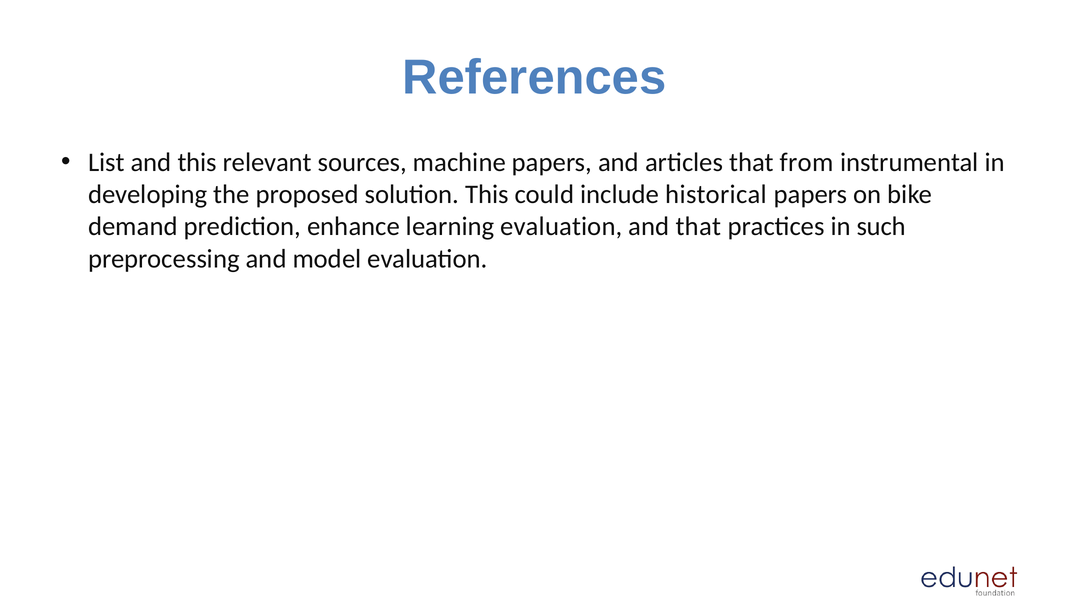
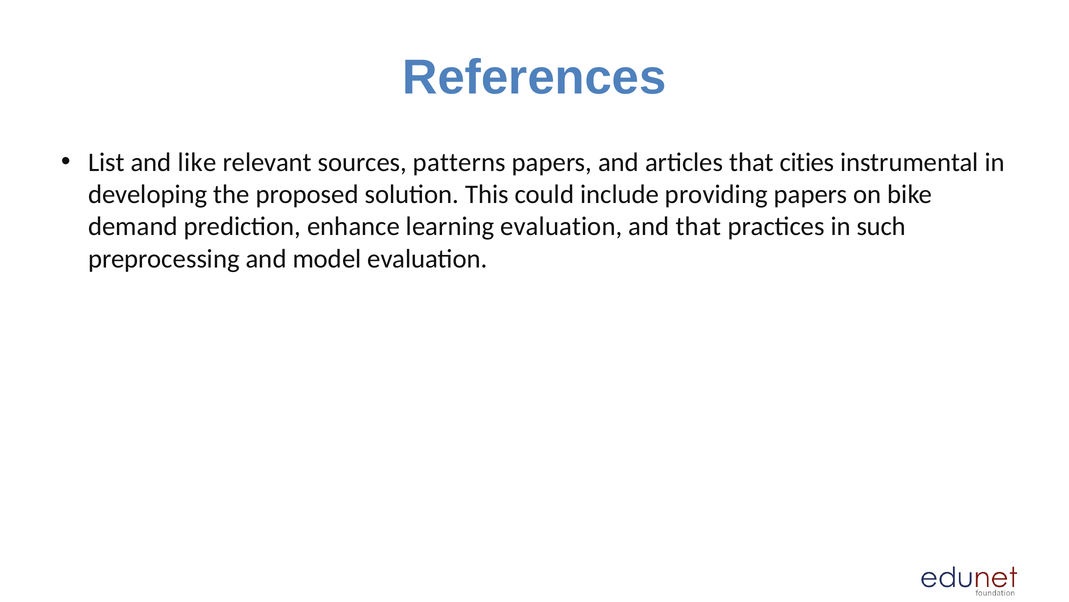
and this: this -> like
machine: machine -> patterns
from: from -> cities
historical: historical -> providing
